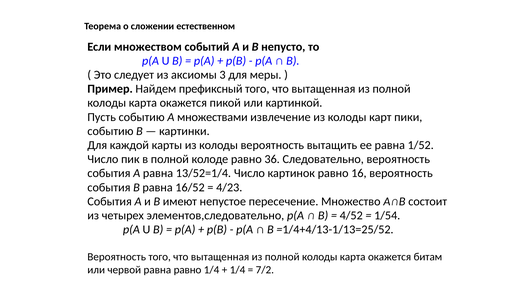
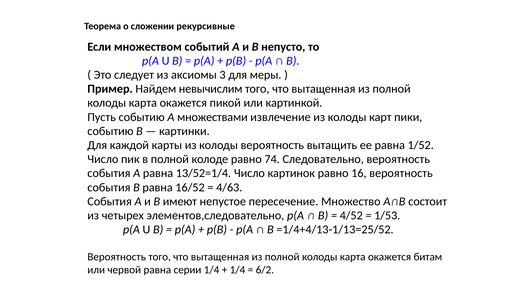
естественном: естественном -> рекурсивные
префиксный: префиксный -> невычислим
36: 36 -> 74
4/23: 4/23 -> 4/63
1/54: 1/54 -> 1/53
равна равно: равно -> серии
7/2: 7/2 -> 6/2
